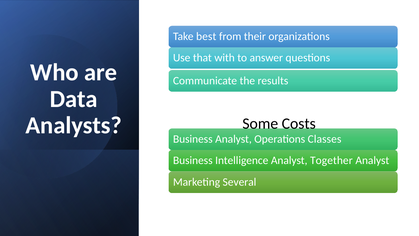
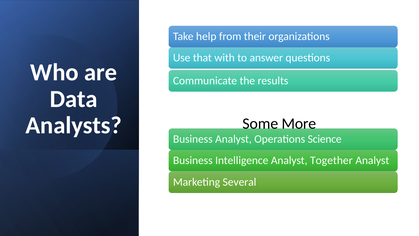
best: best -> help
Costs: Costs -> More
Classes: Classes -> Science
